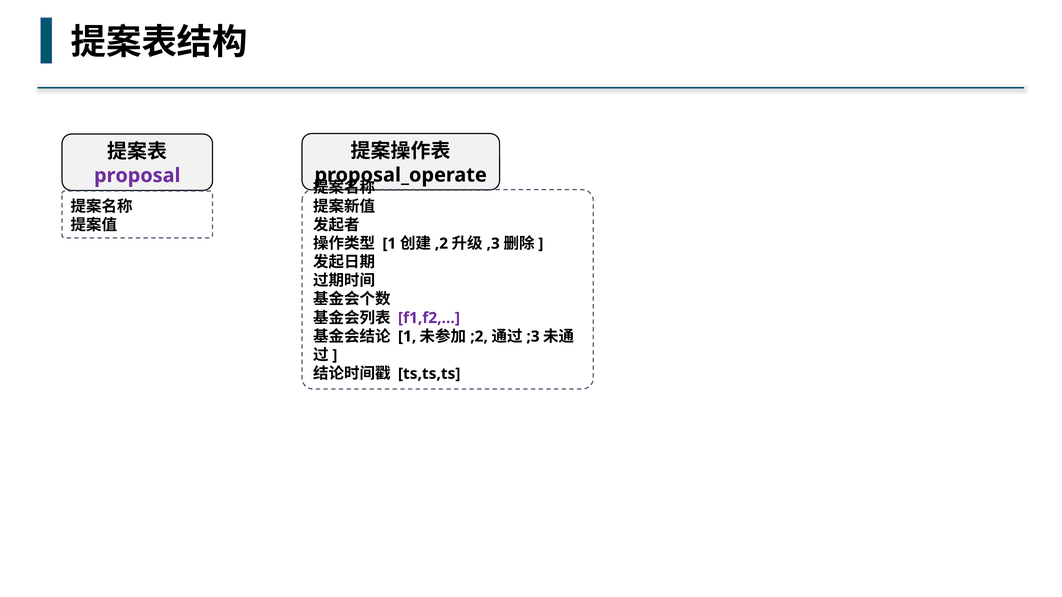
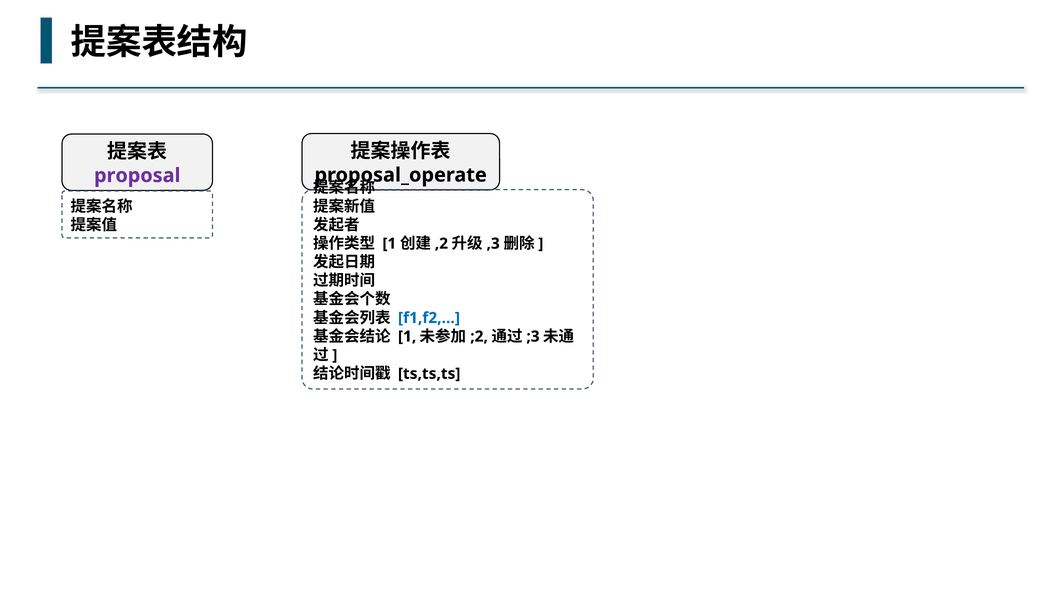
f1,f2,… colour: purple -> blue
